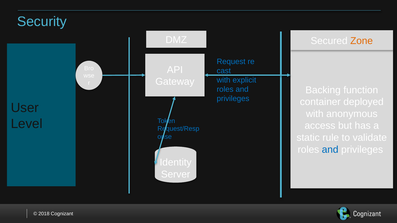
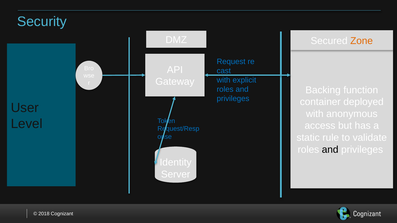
and at (330, 150) colour: blue -> black
